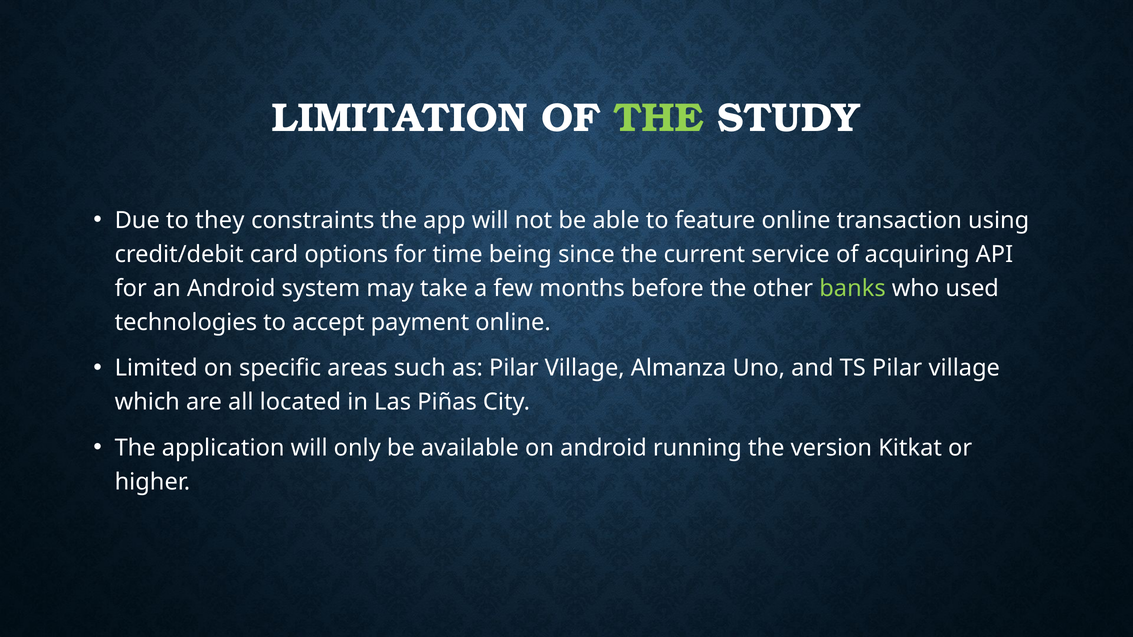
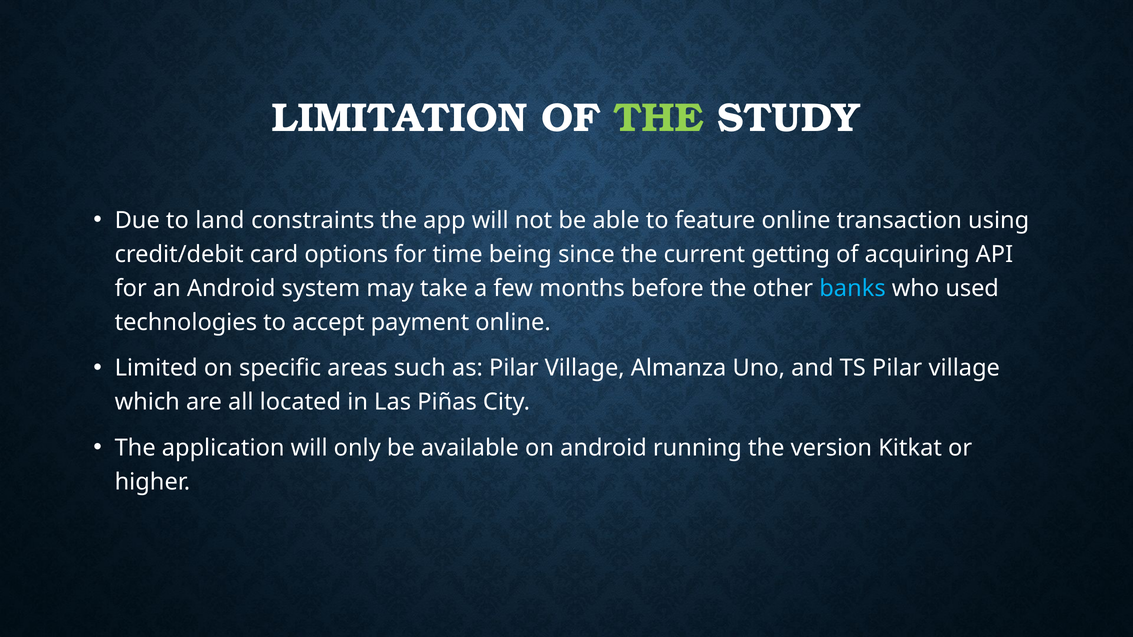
they: they -> land
service: service -> getting
banks colour: light green -> light blue
